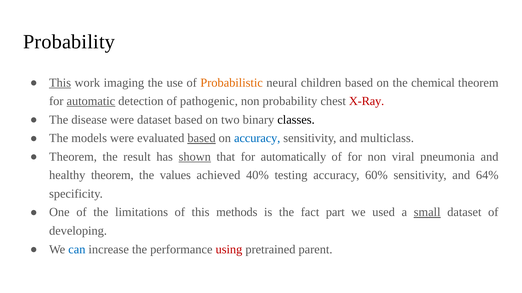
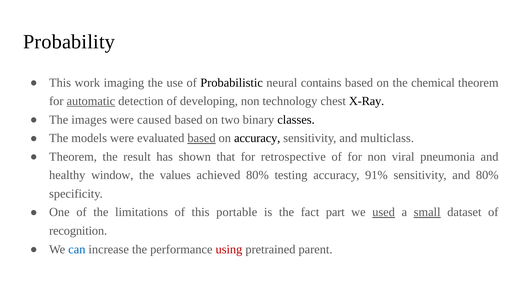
This at (60, 83) underline: present -> none
Probabilistic colour: orange -> black
children: children -> contains
pathogenic: pathogenic -> developing
non probability: probability -> technology
X-Ray colour: red -> black
disease: disease -> images
were dataset: dataset -> caused
accuracy at (257, 138) colour: blue -> black
shown underline: present -> none
automatically: automatically -> retrospective
healthy theorem: theorem -> window
achieved 40%: 40% -> 80%
60%: 60% -> 91%
and 64%: 64% -> 80%
methods: methods -> portable
used underline: none -> present
developing: developing -> recognition
